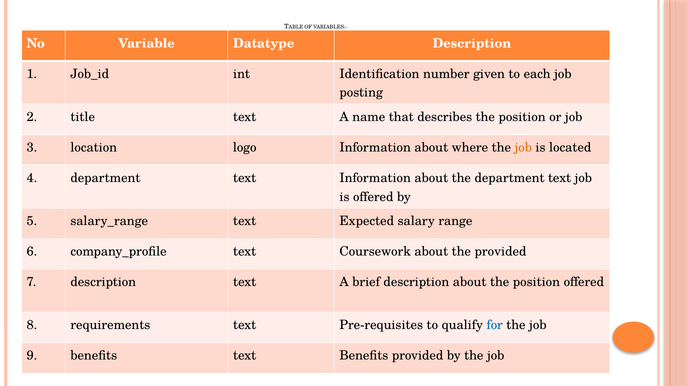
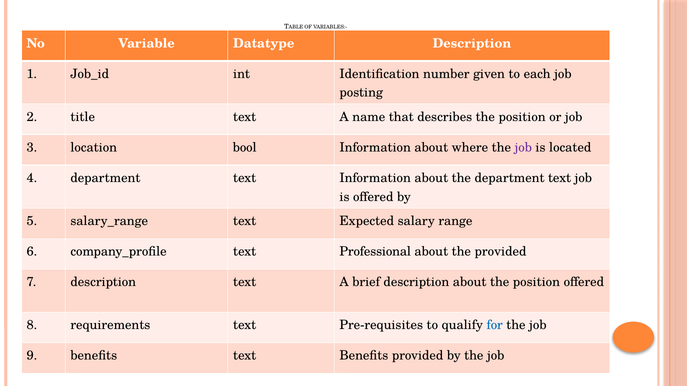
logo: logo -> bool
job at (523, 148) colour: orange -> purple
Coursework: Coursework -> Professional
